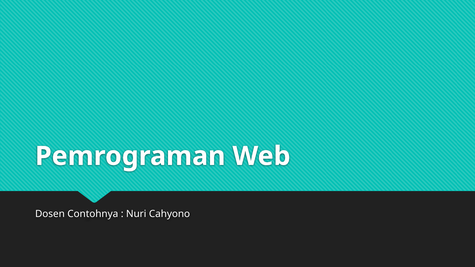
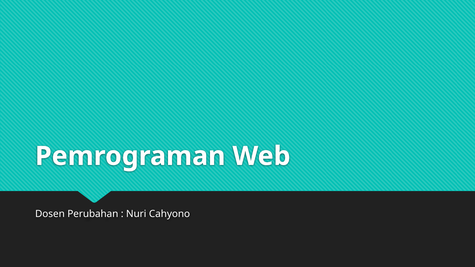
Contohnya: Contohnya -> Perubahan
